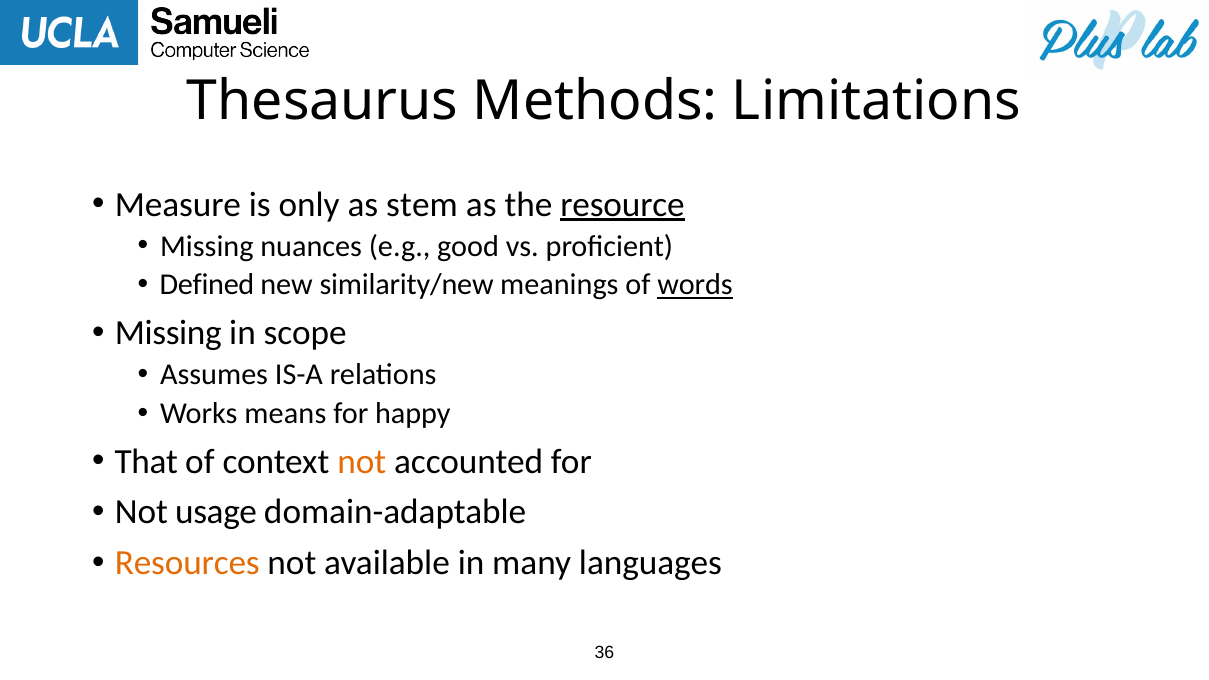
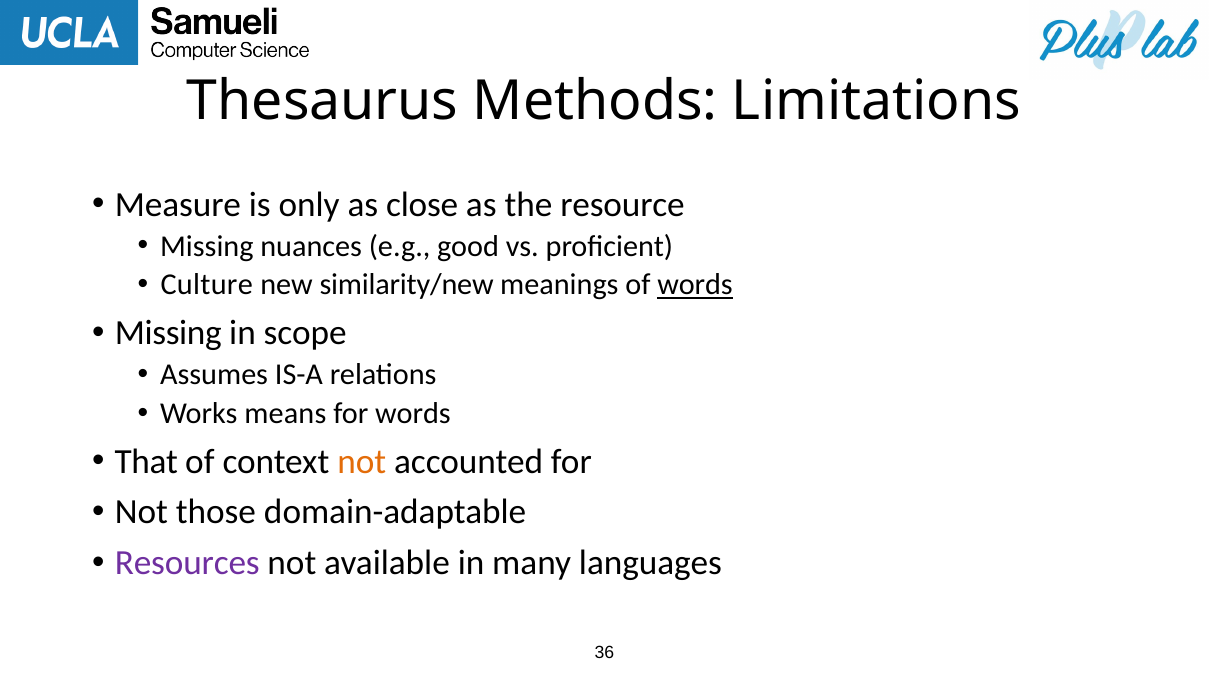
stem: stem -> close
resource underline: present -> none
Defined: Defined -> Culture
for happy: happy -> words
usage: usage -> those
Resources colour: orange -> purple
